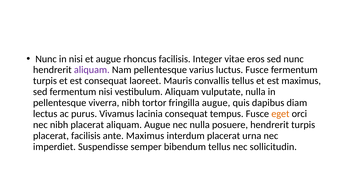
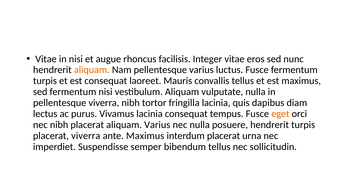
Nunc at (46, 59): Nunc -> Vitae
aliquam at (92, 70) colour: purple -> orange
fringilla augue: augue -> lacinia
aliquam Augue: Augue -> Varius
placerat facilisis: facilisis -> viverra
